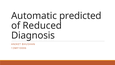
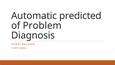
Reduced: Reduced -> Problem
